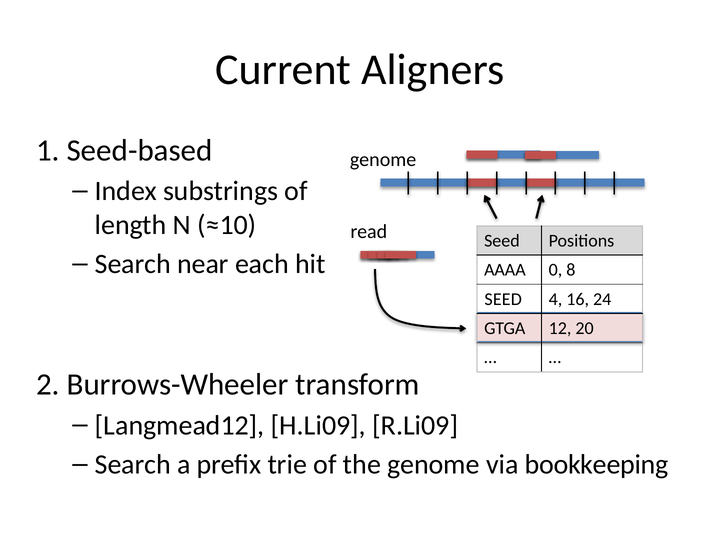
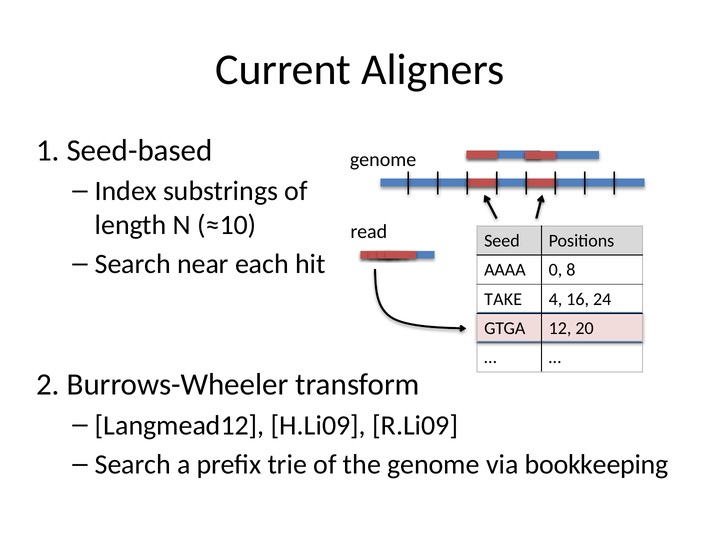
SEED at (503, 299): SEED -> TAKE
